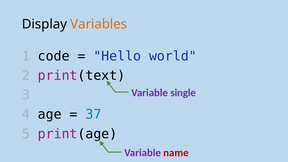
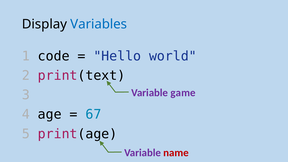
Variables colour: orange -> blue
single: single -> game
37: 37 -> 67
